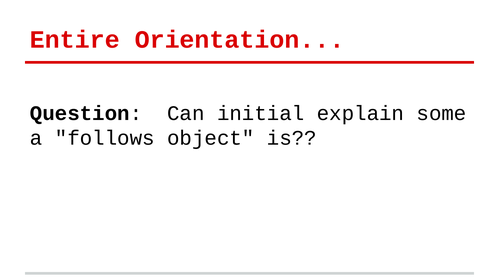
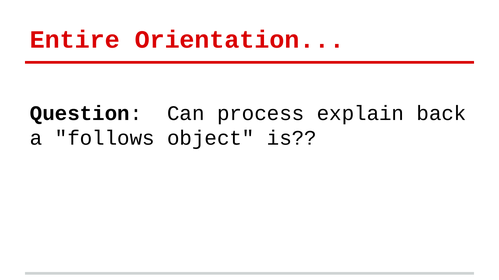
initial: initial -> process
some: some -> back
